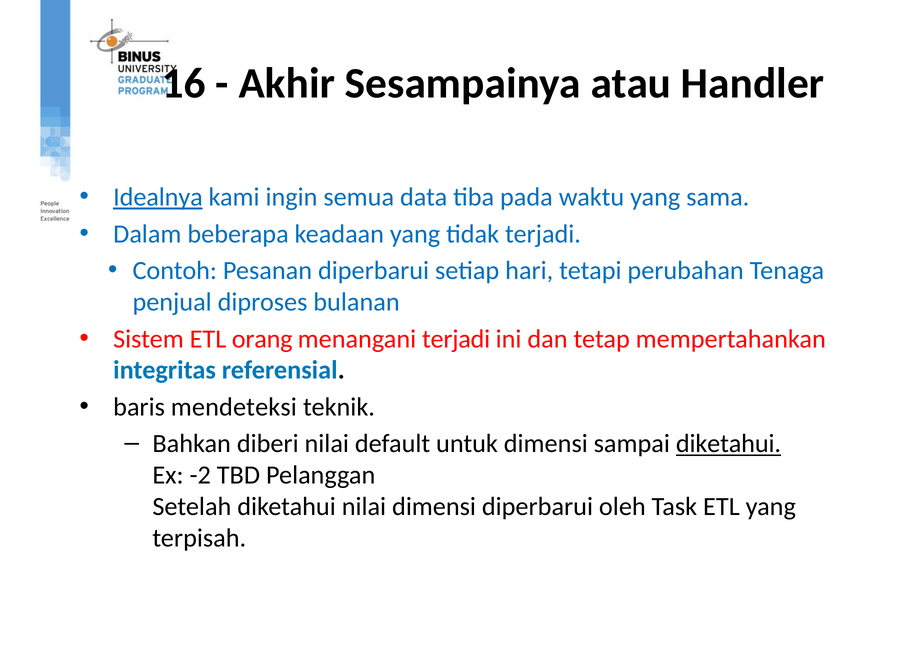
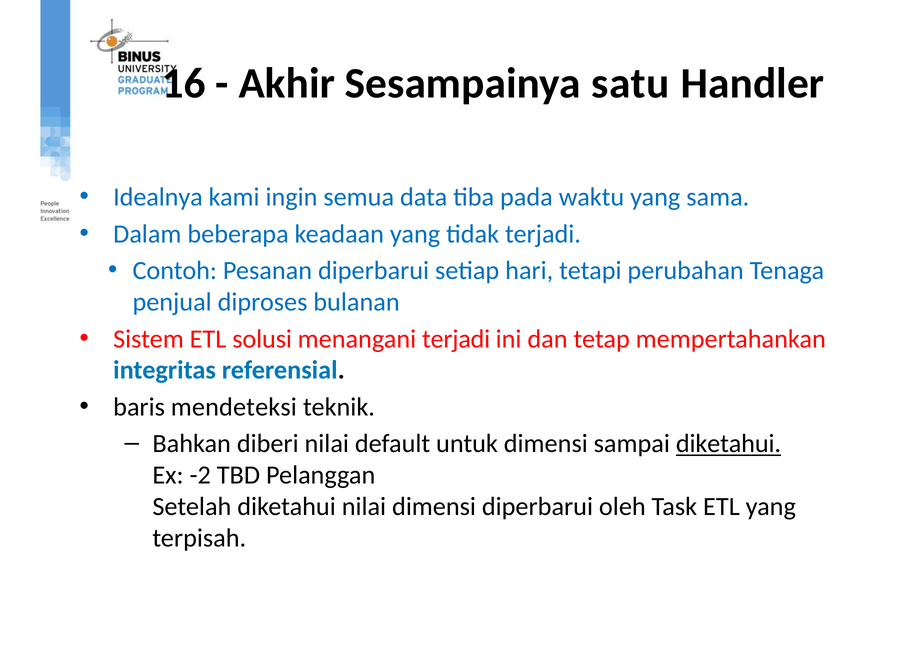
atau: atau -> satu
Idealnya underline: present -> none
orang: orang -> solusi
